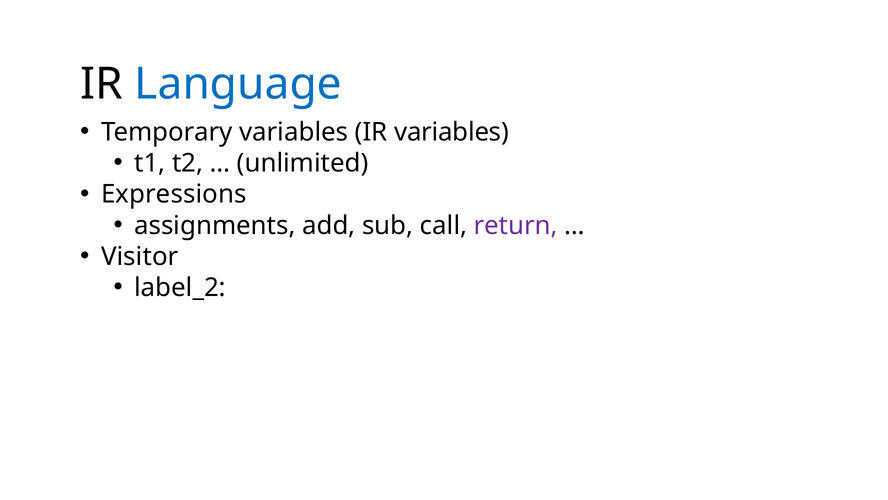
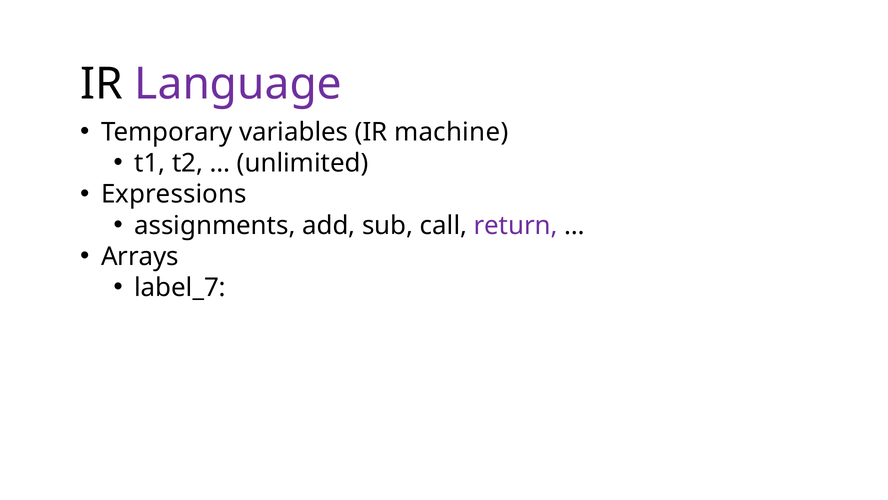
Language colour: blue -> purple
IR variables: variables -> machine
Visitor: Visitor -> Arrays
label_2: label_2 -> label_7
